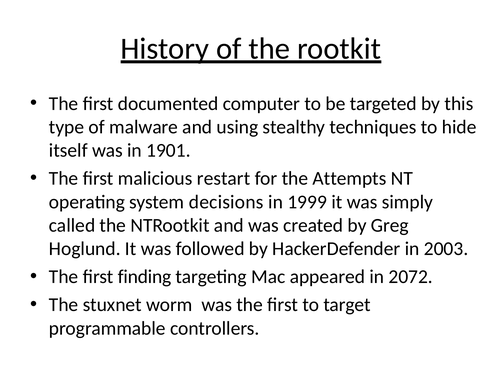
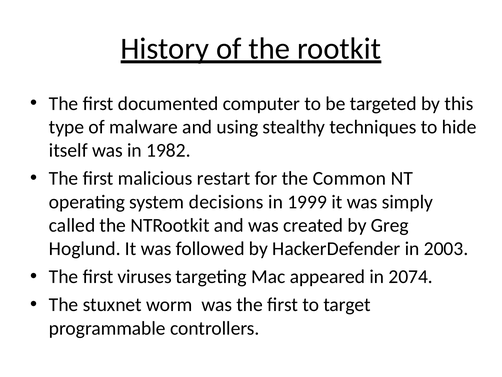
1901: 1901 -> 1982
Attempts: Attempts -> Common
finding: finding -> viruses
2072: 2072 -> 2074
